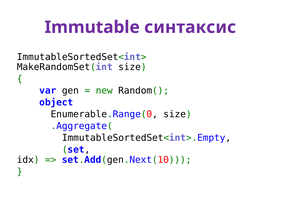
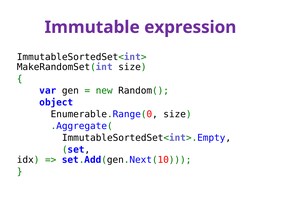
синтаксис: синтаксис -> expression
